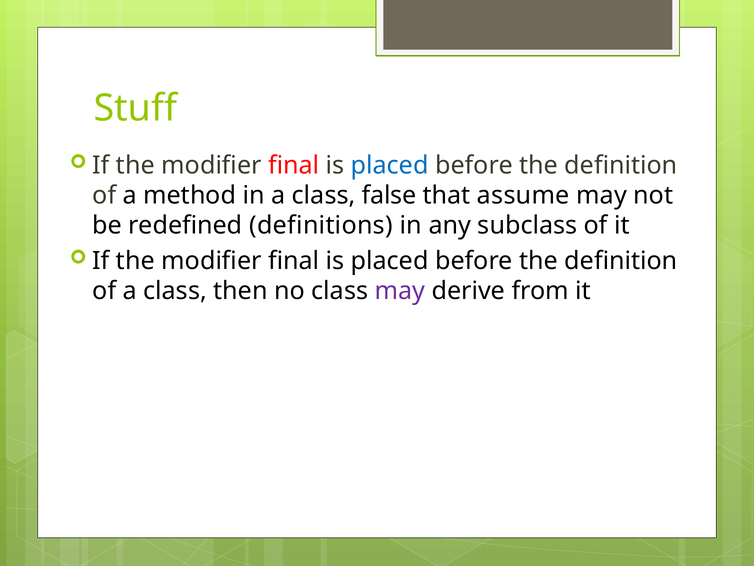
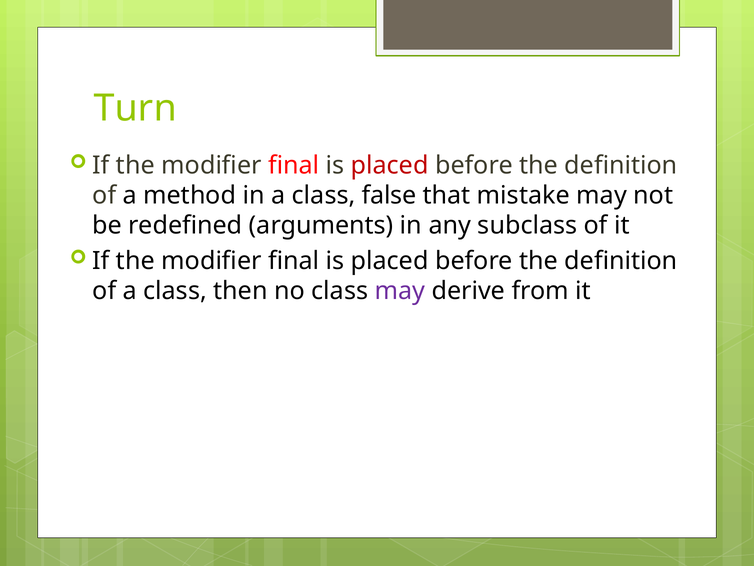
Stuff: Stuff -> Turn
placed at (390, 165) colour: blue -> red
assume: assume -> mistake
definitions: definitions -> arguments
